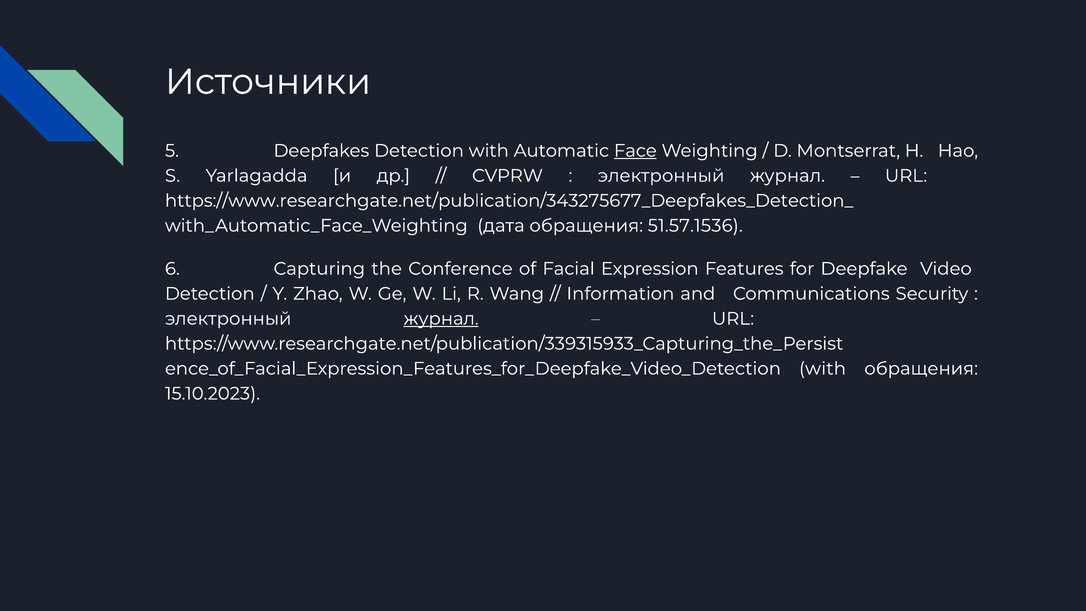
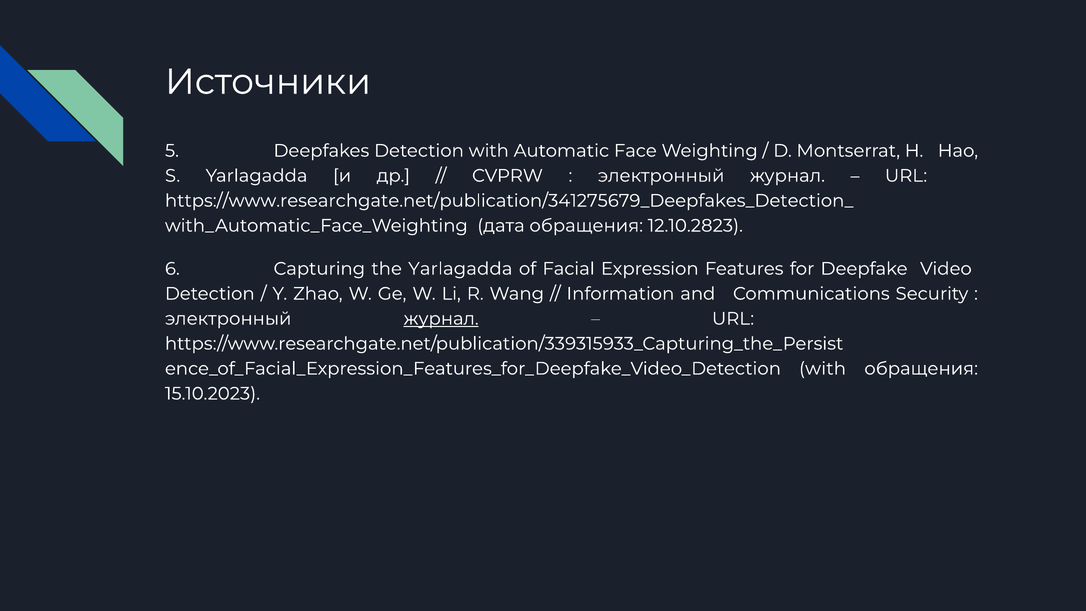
Face underline: present -> none
https://www.researchgate.net/publication/343275677_Deepfakes_Detection_: https://www.researchgate.net/publication/343275677_Deepfakes_Detection_ -> https://www.researchgate.net/publication/341275679_Deepfakes_Detection_
51.57.1536: 51.57.1536 -> 12.10.2823
the Conference: Conference -> Yarlagadda
